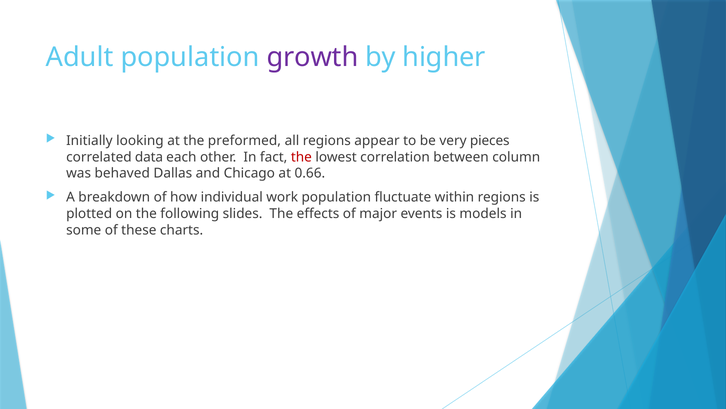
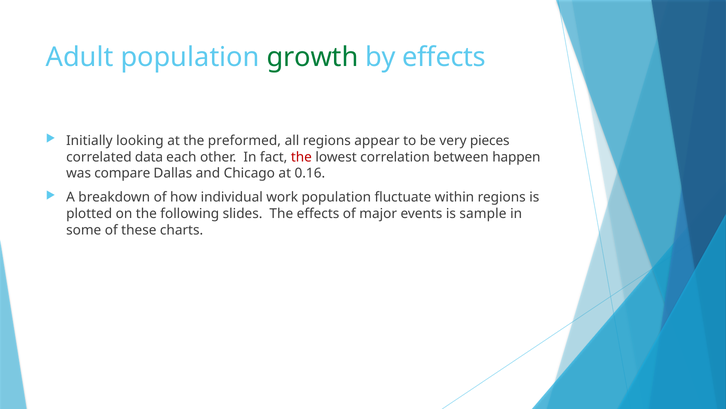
growth colour: purple -> green
by higher: higher -> effects
column: column -> happen
behaved: behaved -> compare
0.66: 0.66 -> 0.16
models: models -> sample
